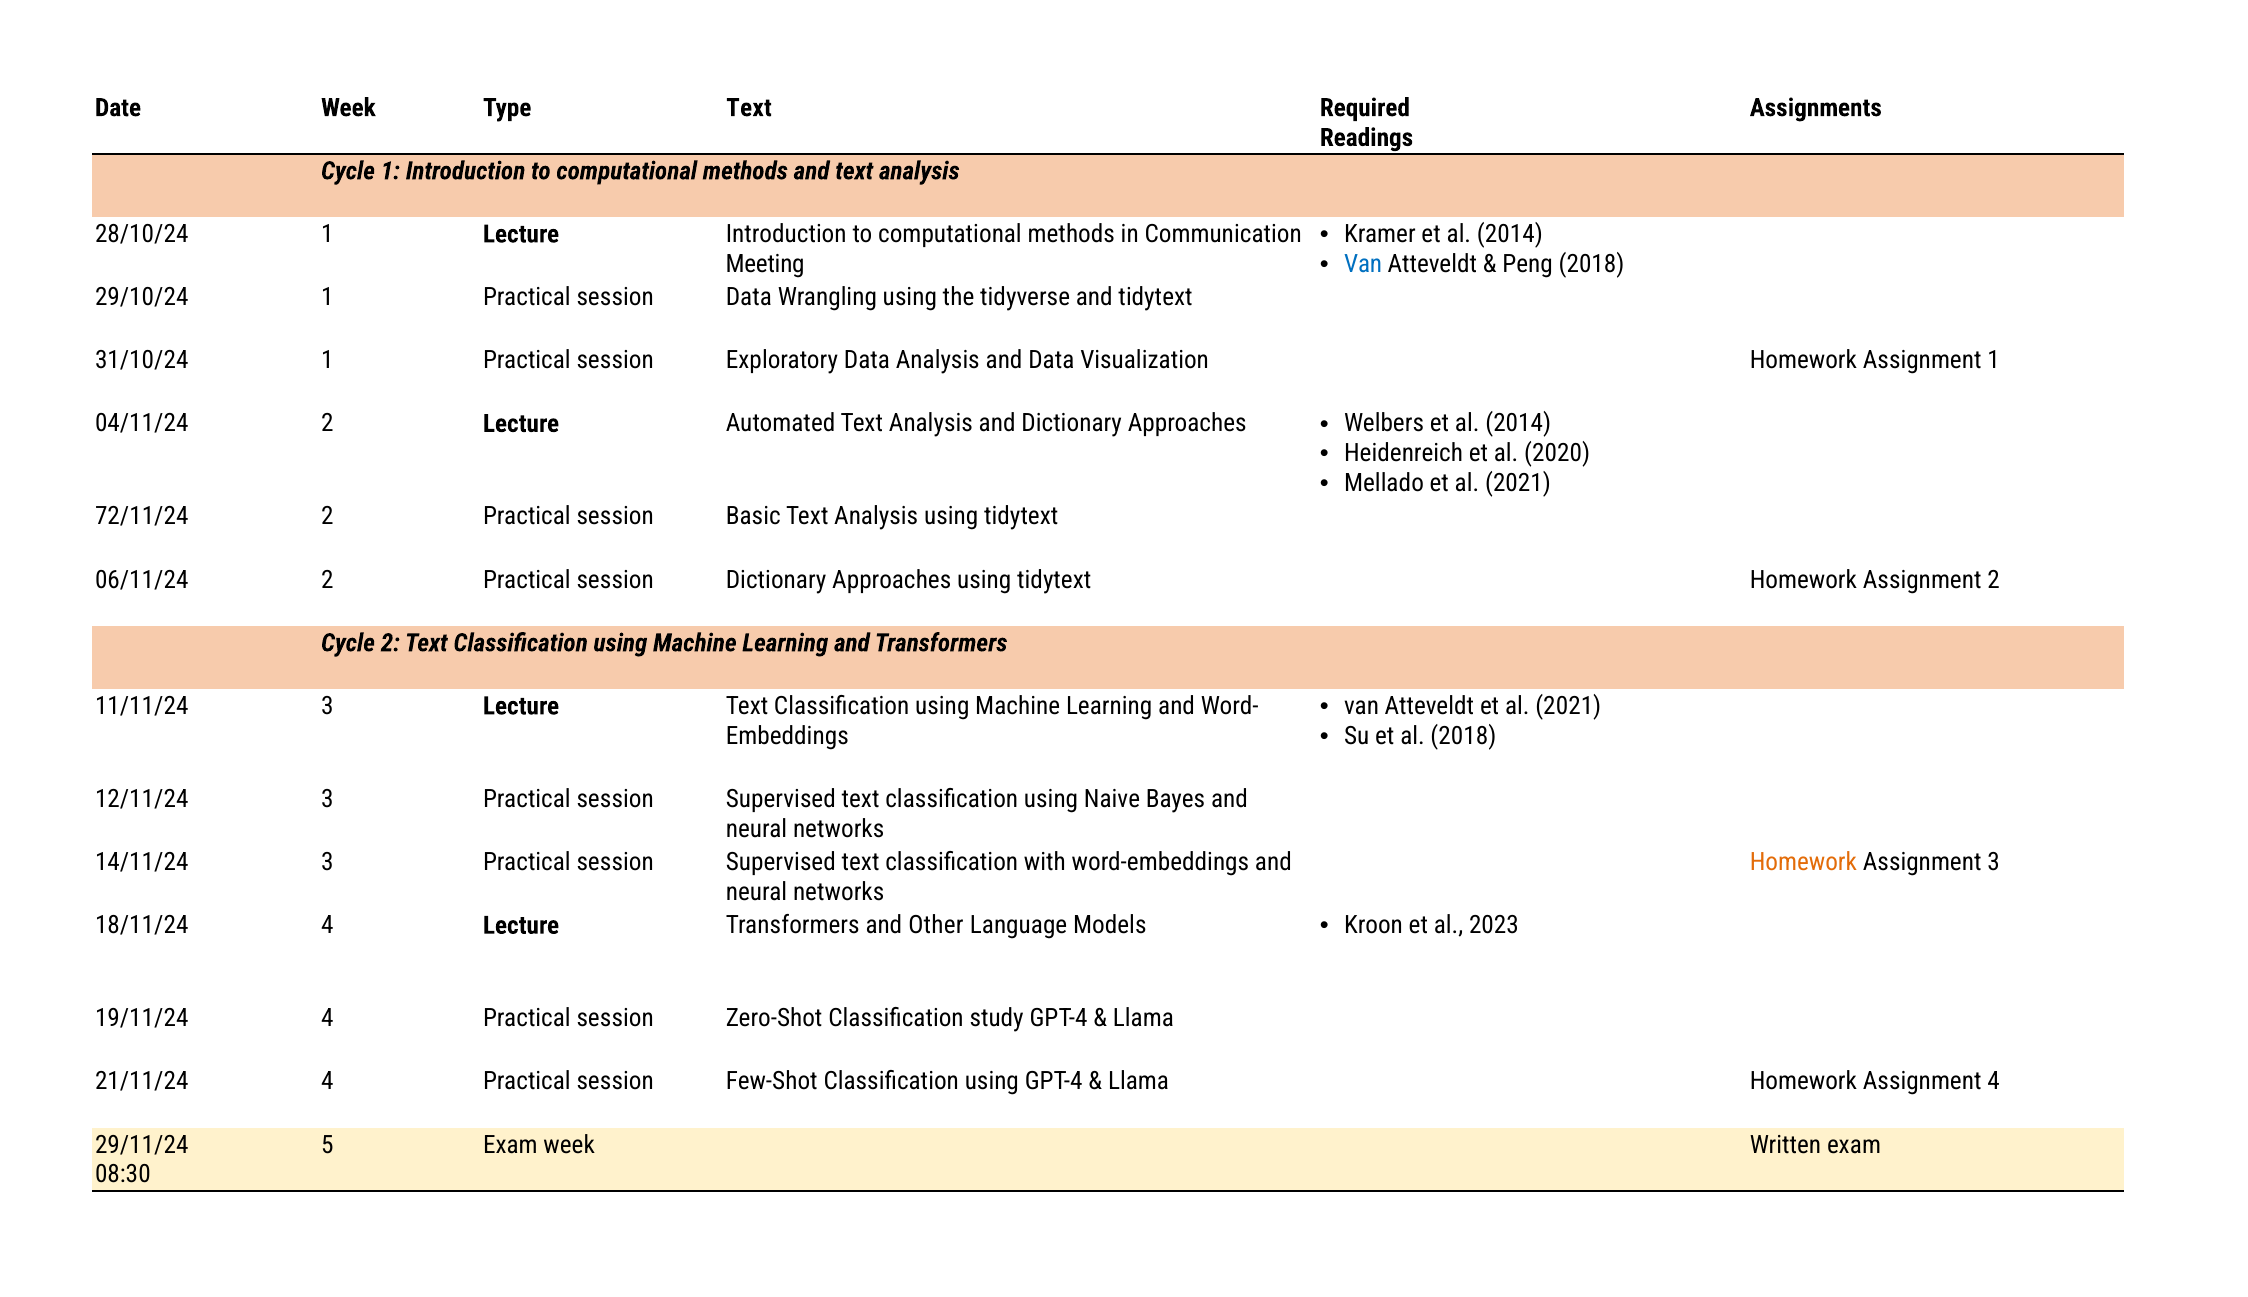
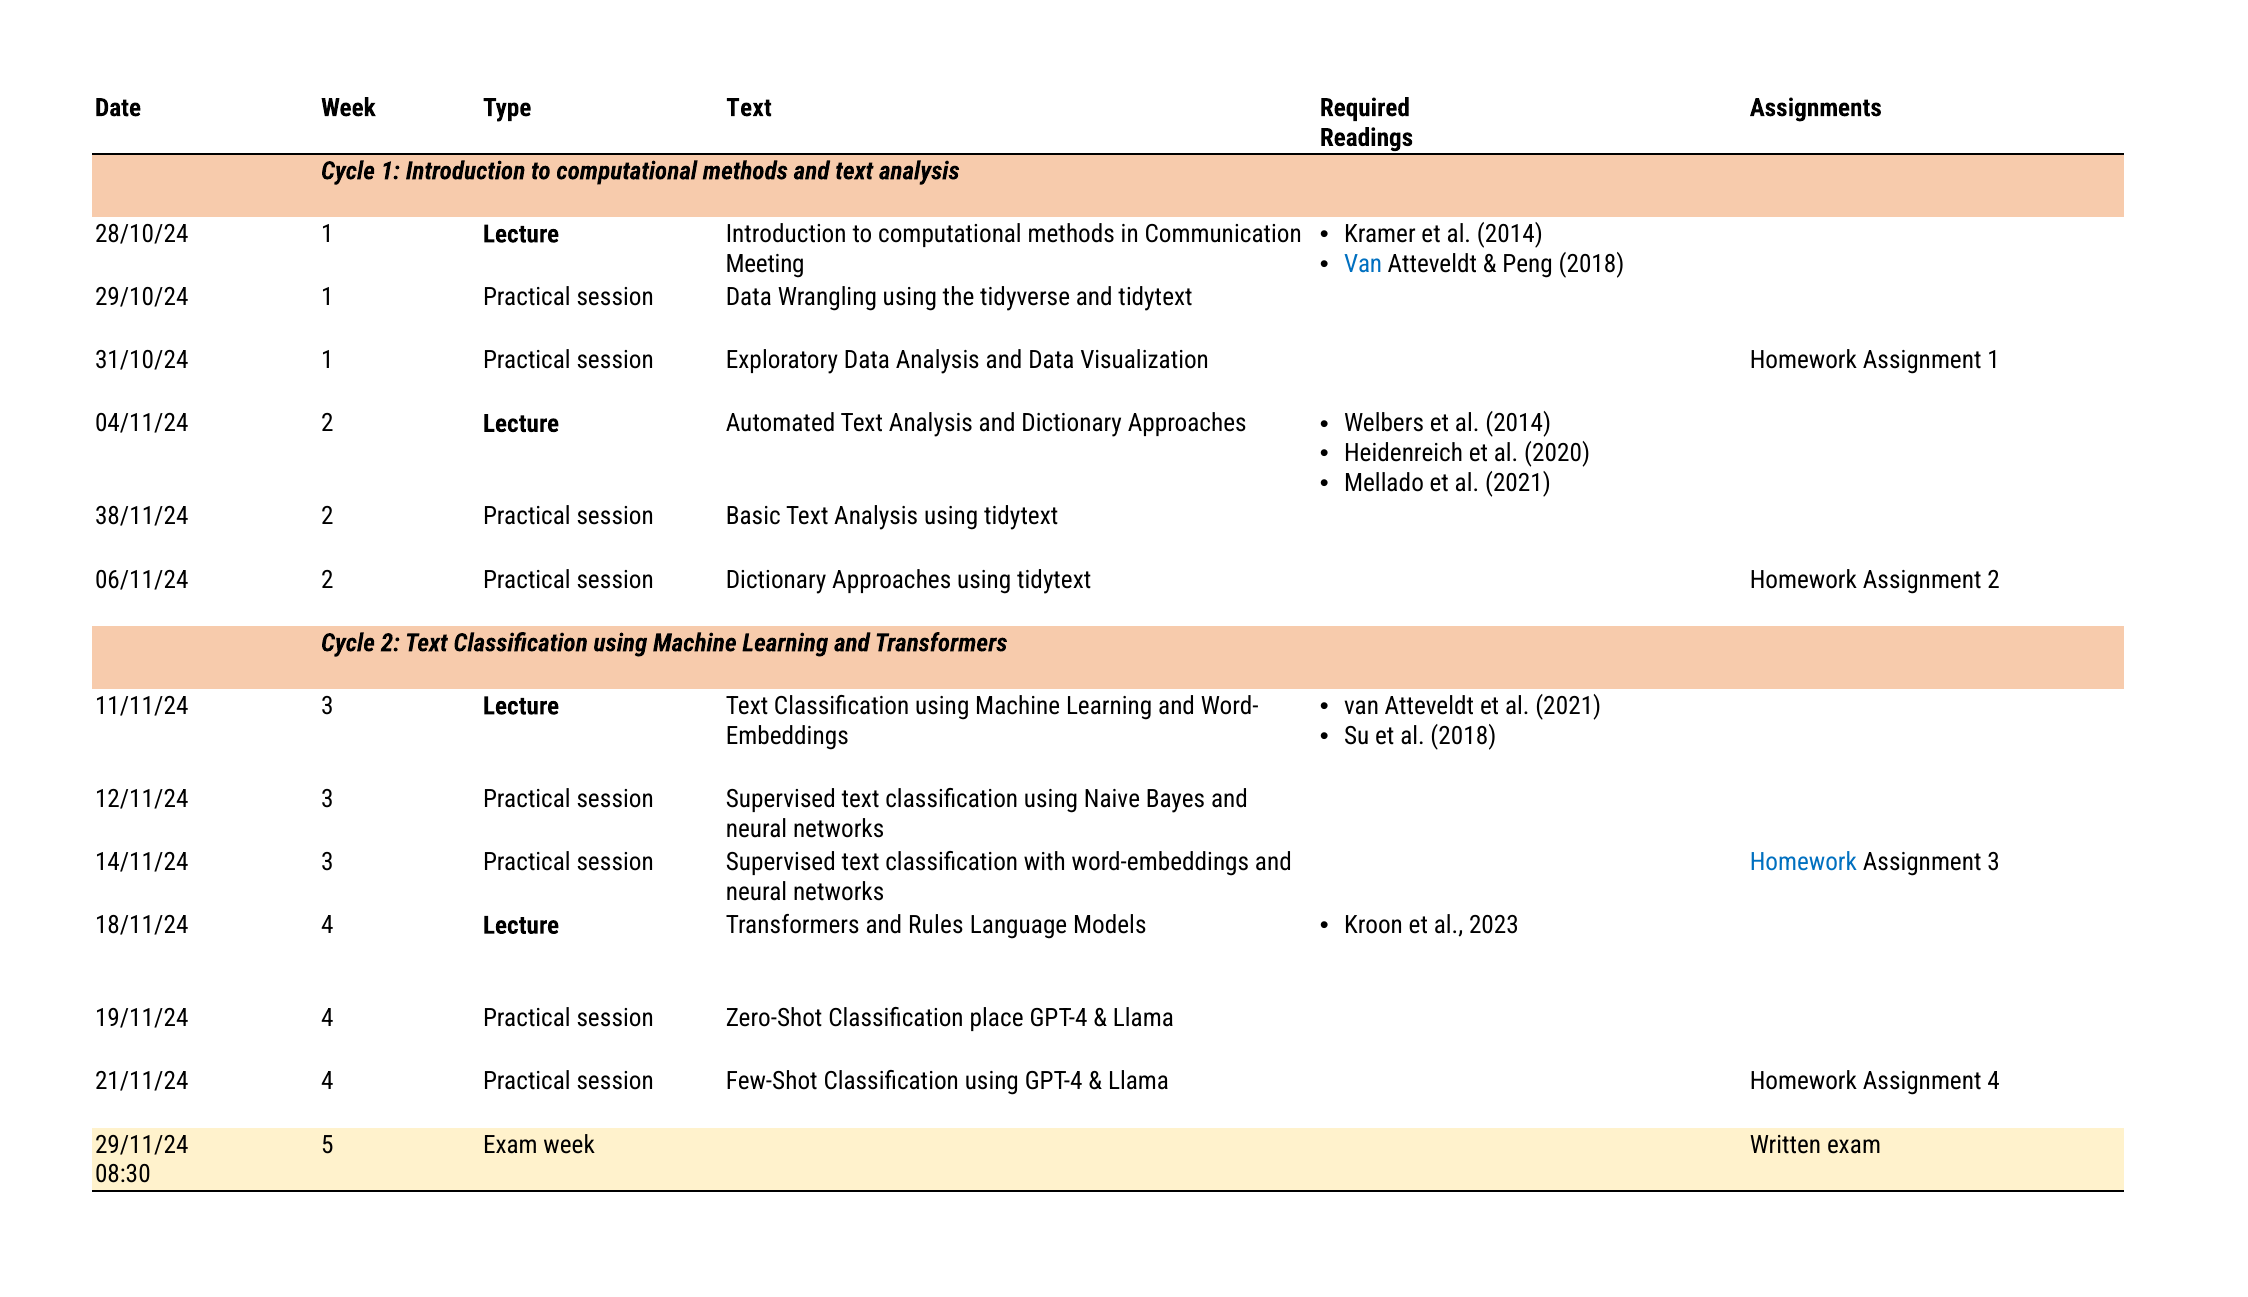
72/11/24: 72/11/24 -> 38/11/24
Homework at (1803, 862) colour: orange -> blue
Other: Other -> Rules
study: study -> place
